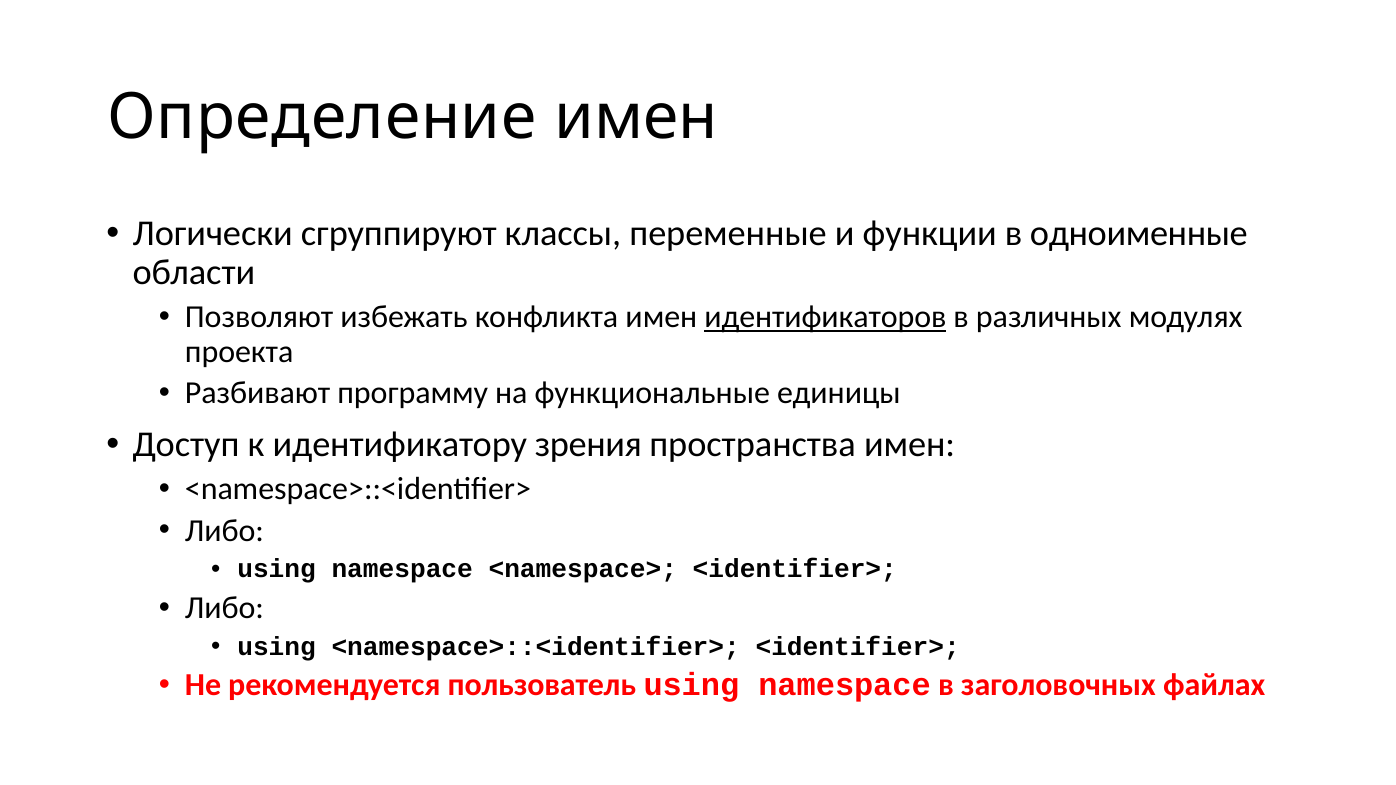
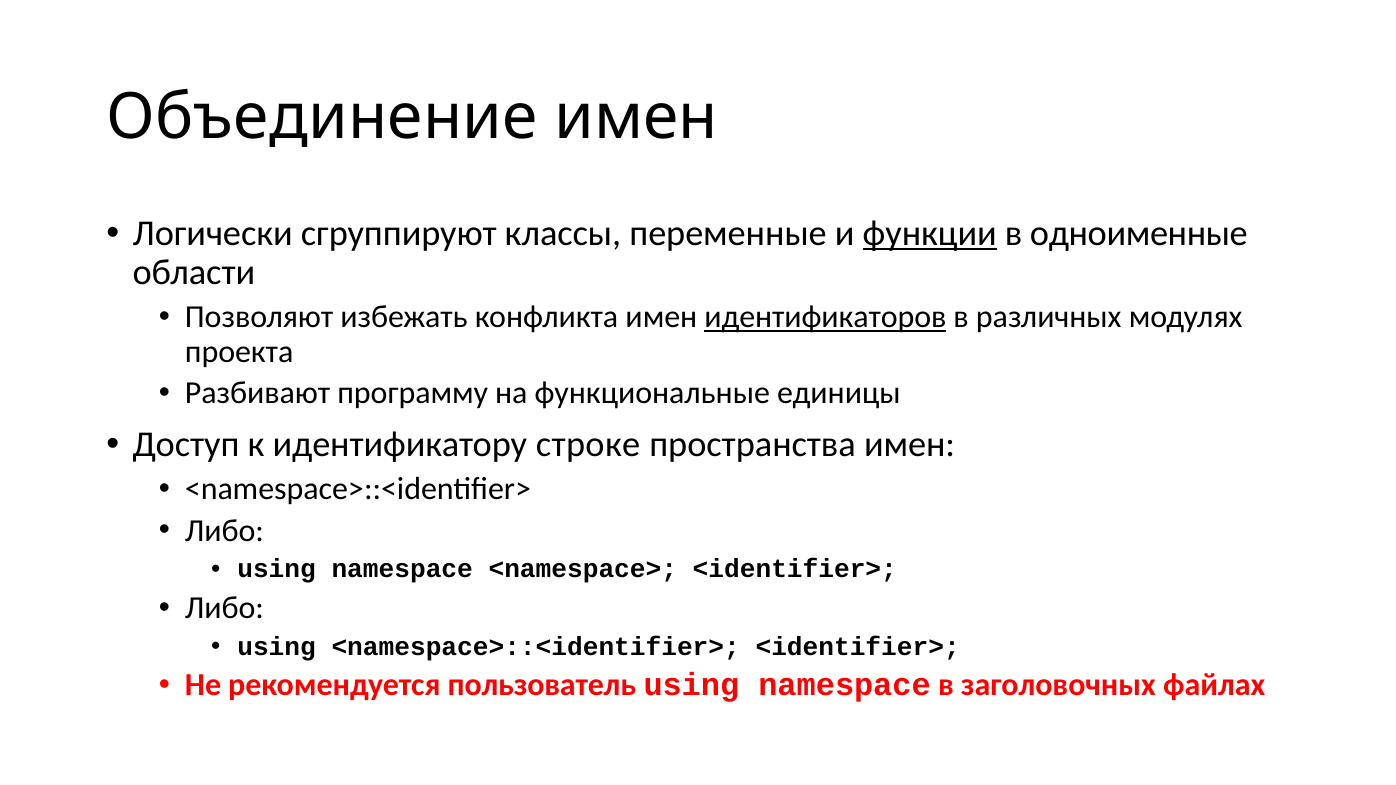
Определение: Определение -> Объединение
функции underline: none -> present
зрения: зрения -> строке
